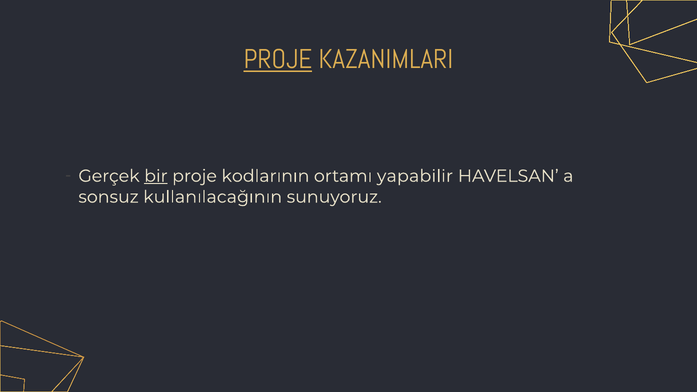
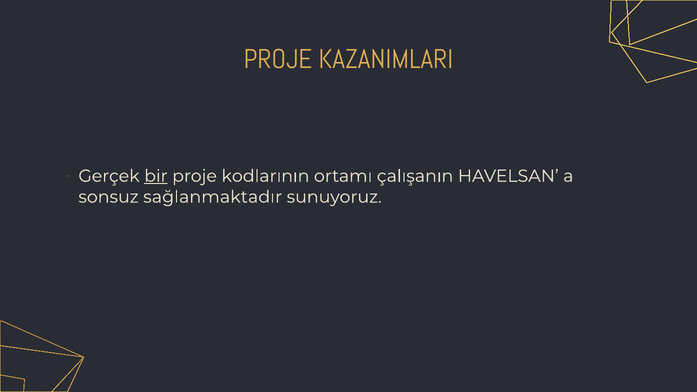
PROJE at (278, 59) underline: present -> none
yapabilir: yapabilir -> çalışanın
kullanılacağının: kullanılacağının -> sağlanmaktadır
